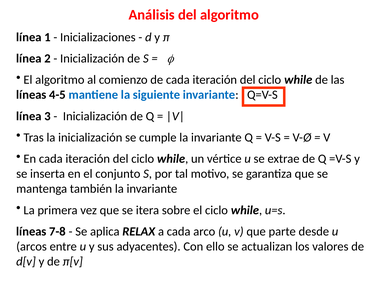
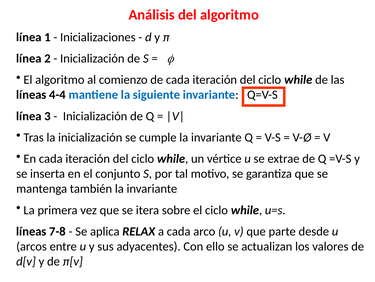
4-5: 4-5 -> 4-4
